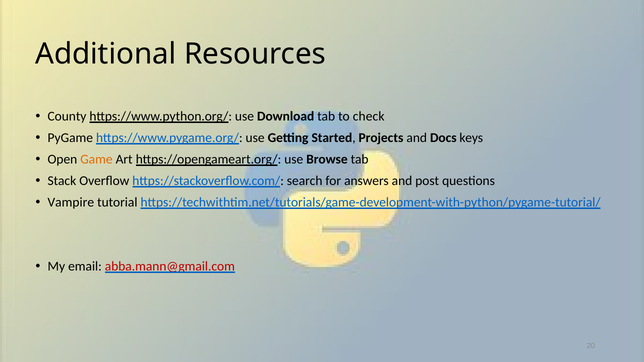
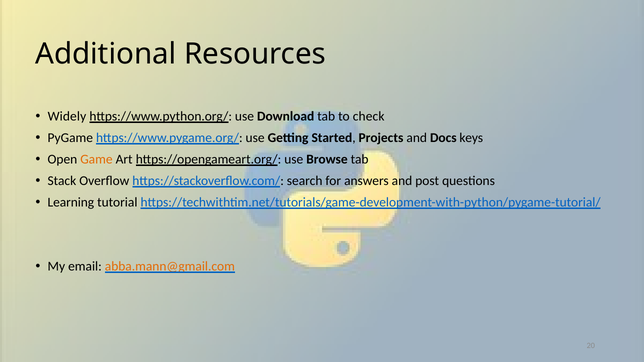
County: County -> Widely
Vampire: Vampire -> Learning
abba.mann@gmail.com colour: red -> orange
